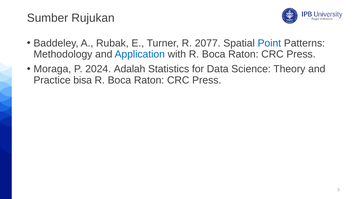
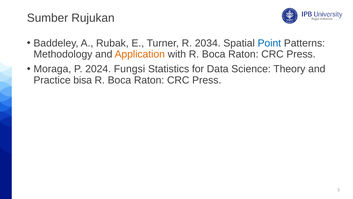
2077: 2077 -> 2034
Application colour: blue -> orange
Adalah: Adalah -> Fungsi
